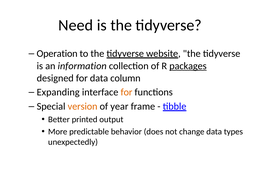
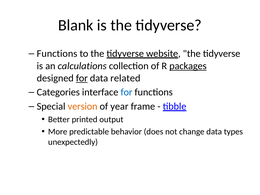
Need: Need -> Blank
Operation at (57, 54): Operation -> Functions
information: information -> calculations
for at (82, 78) underline: none -> present
column: column -> related
Expanding: Expanding -> Categories
for at (126, 92) colour: orange -> blue
